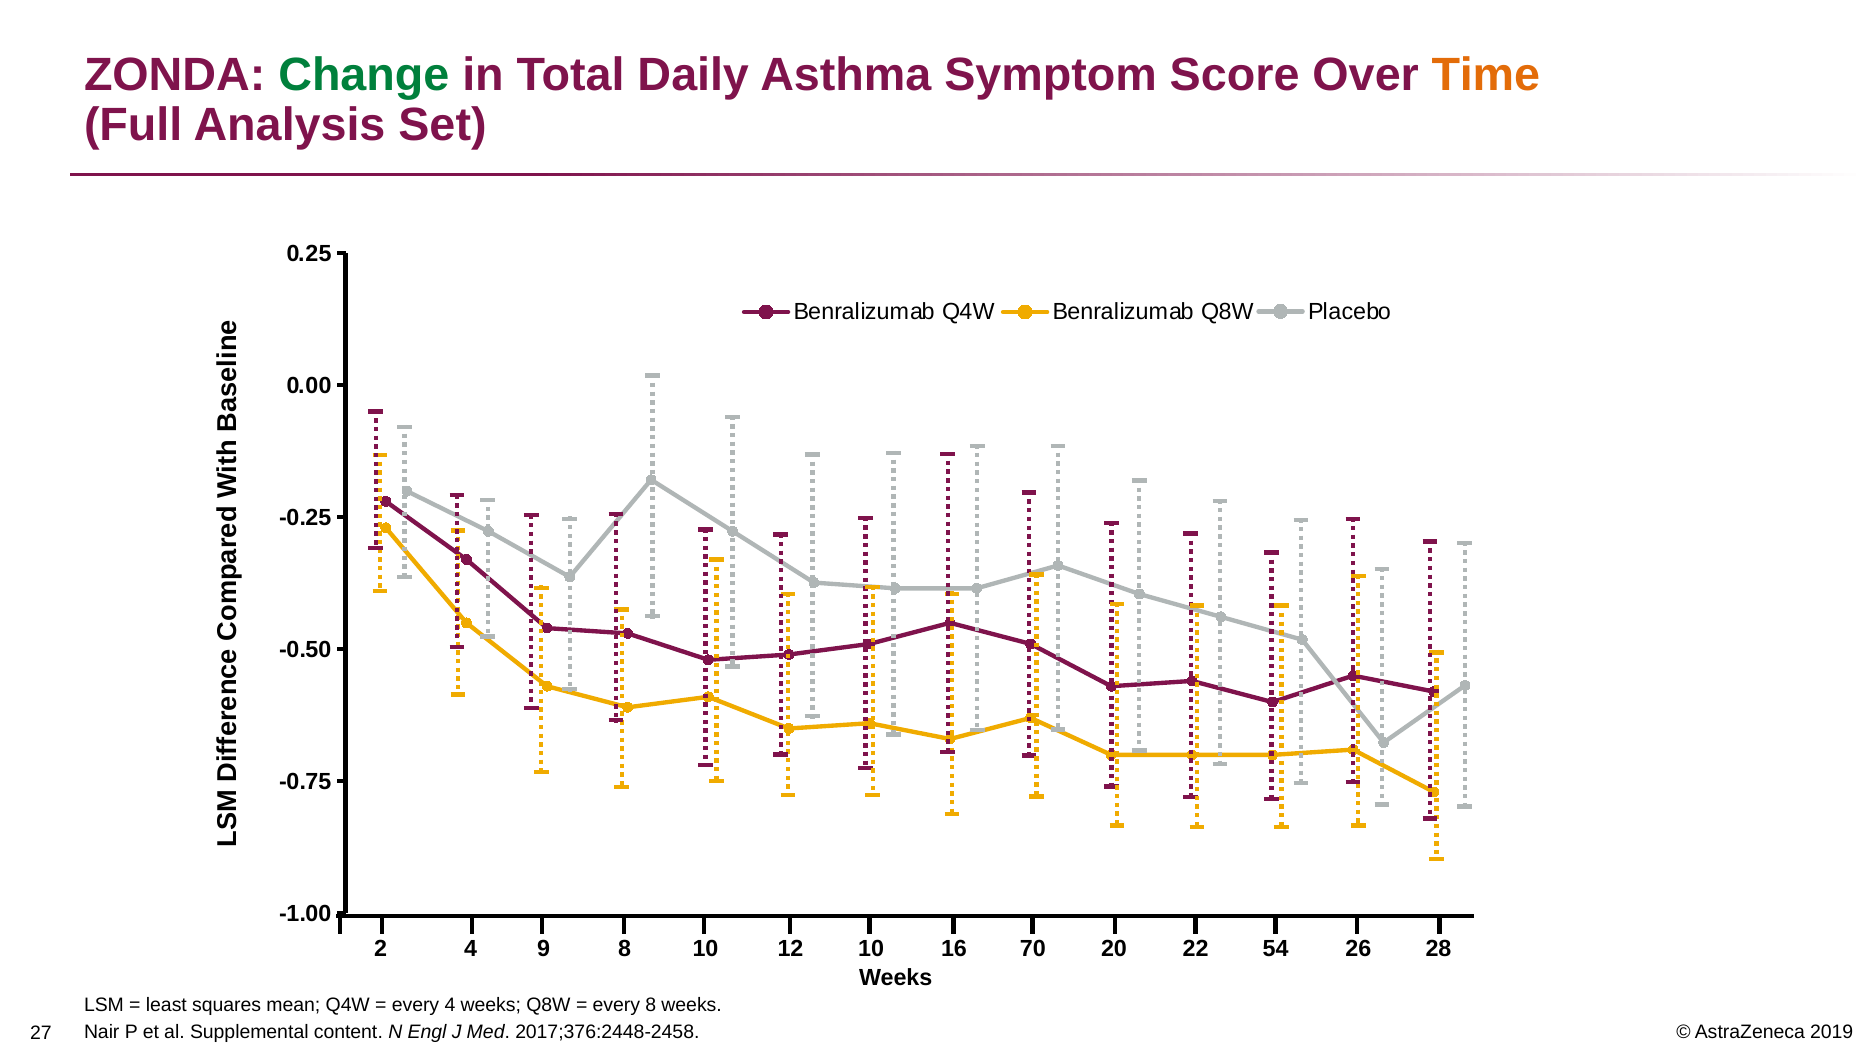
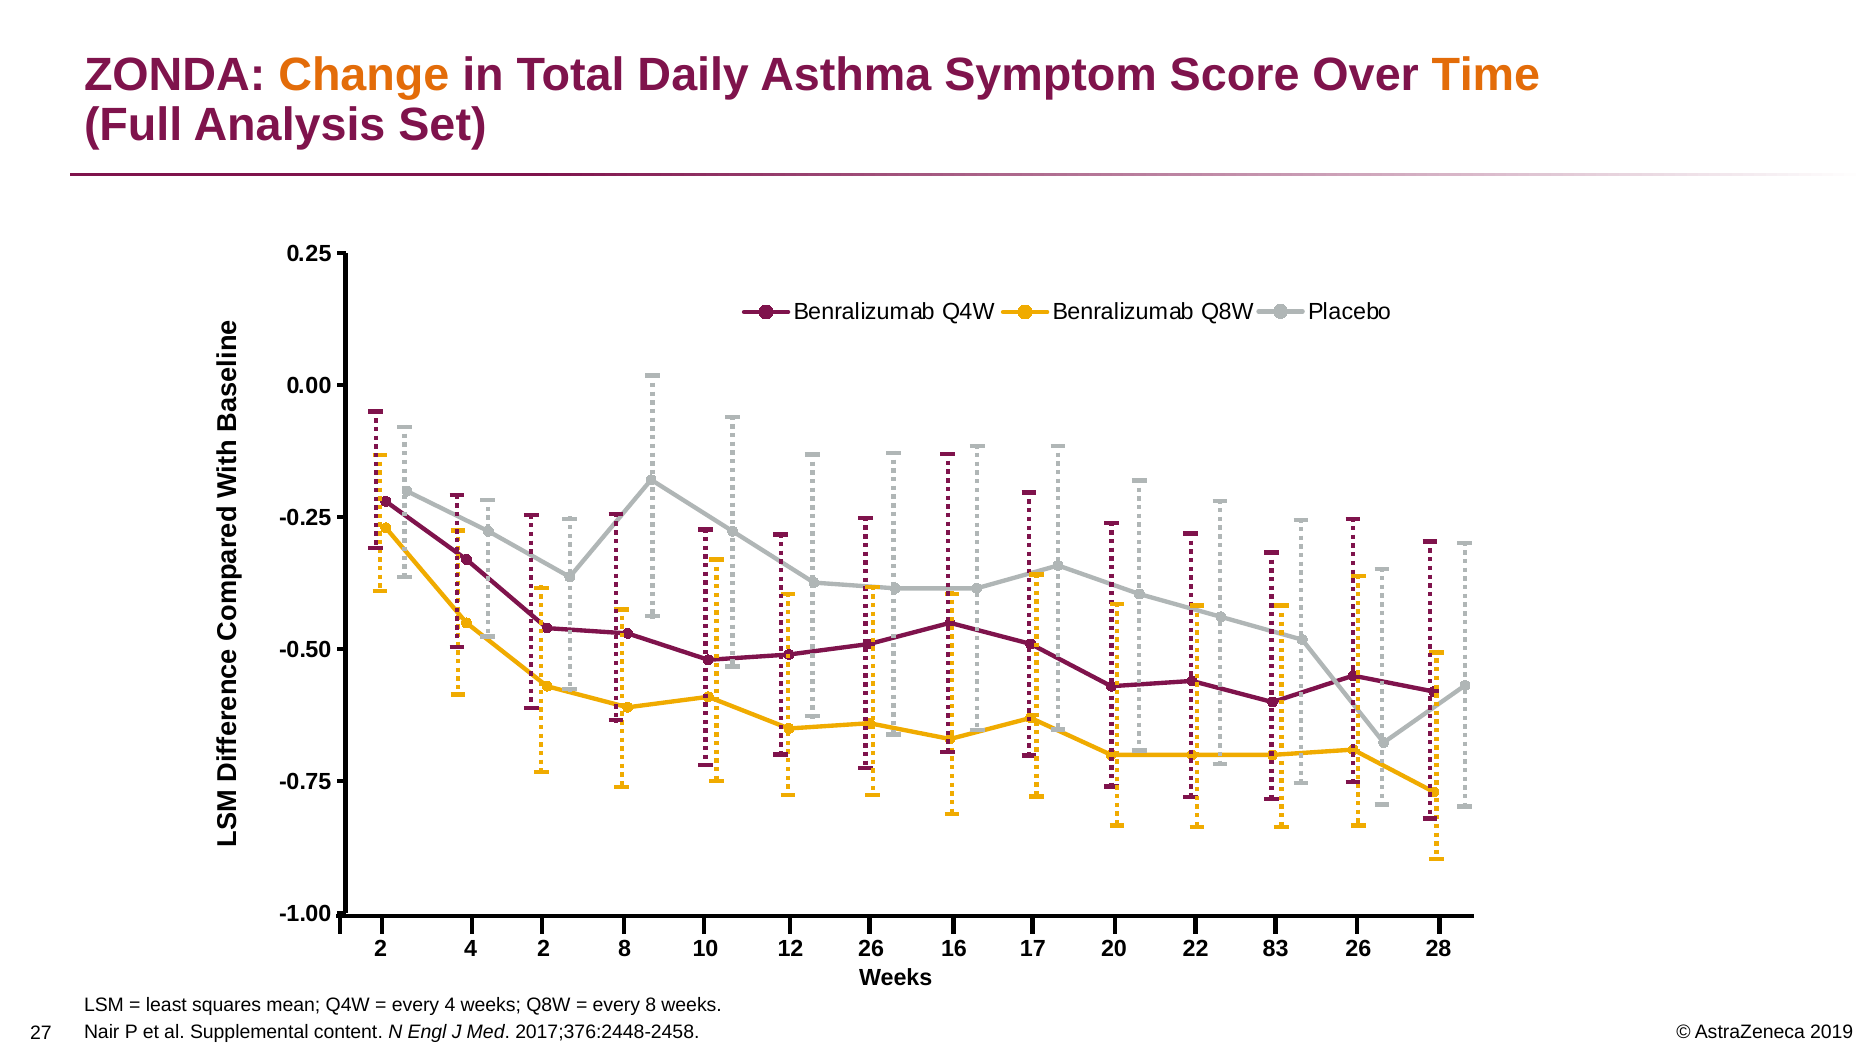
Change colour: green -> orange
4 9: 9 -> 2
12 10: 10 -> 26
70: 70 -> 17
54: 54 -> 83
